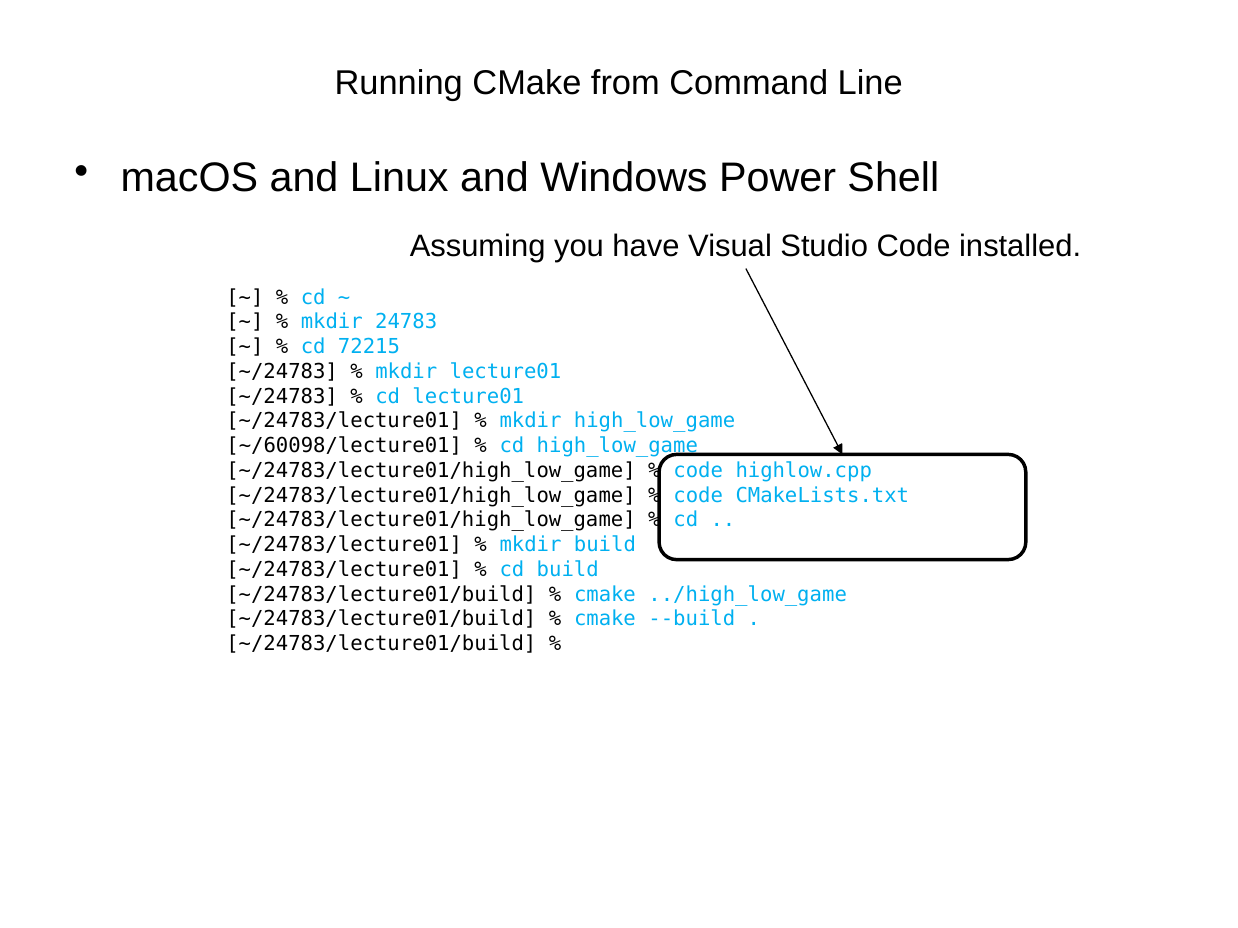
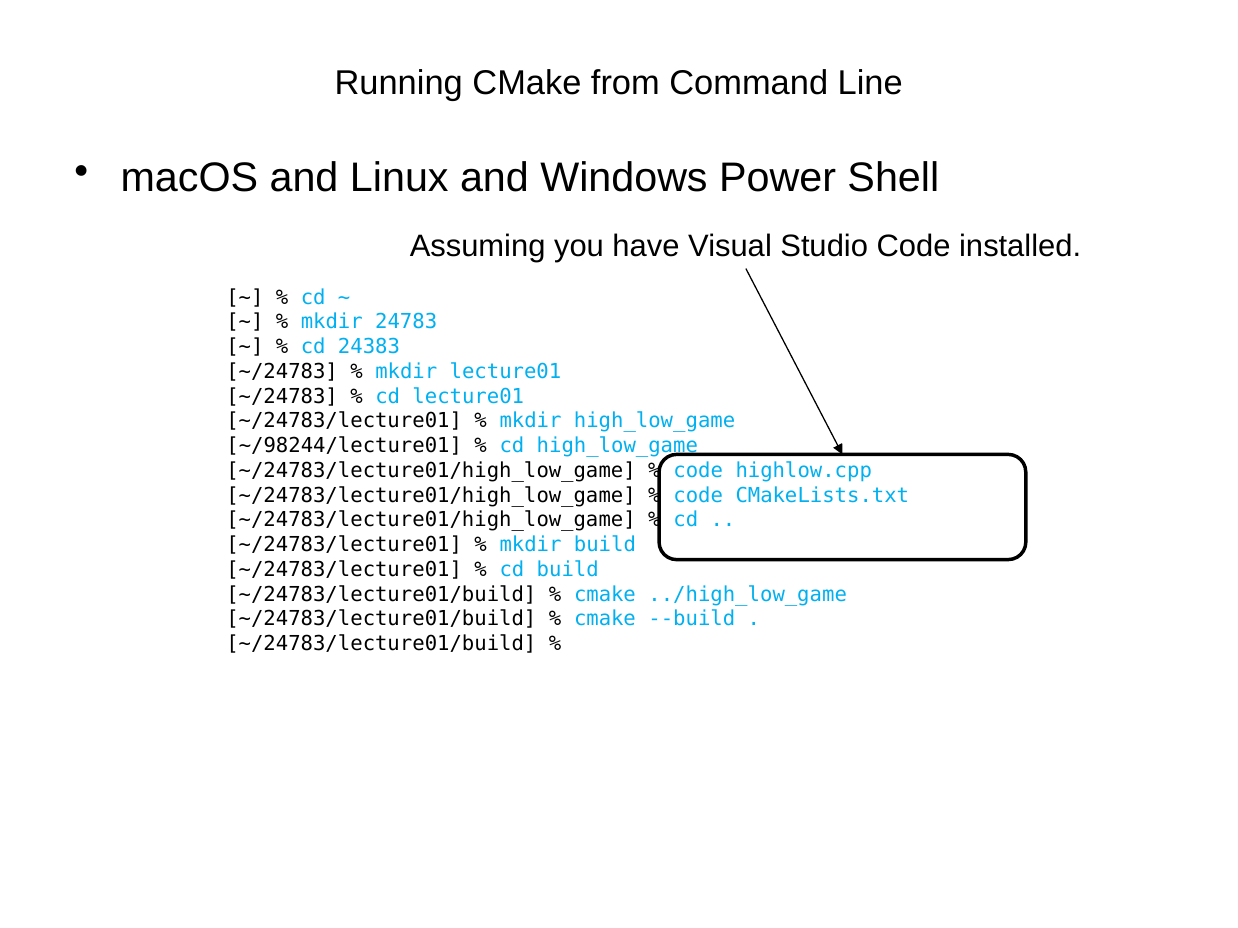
72215: 72215 -> 24383
~/60098/lecture01: ~/60098/lecture01 -> ~/98244/lecture01
